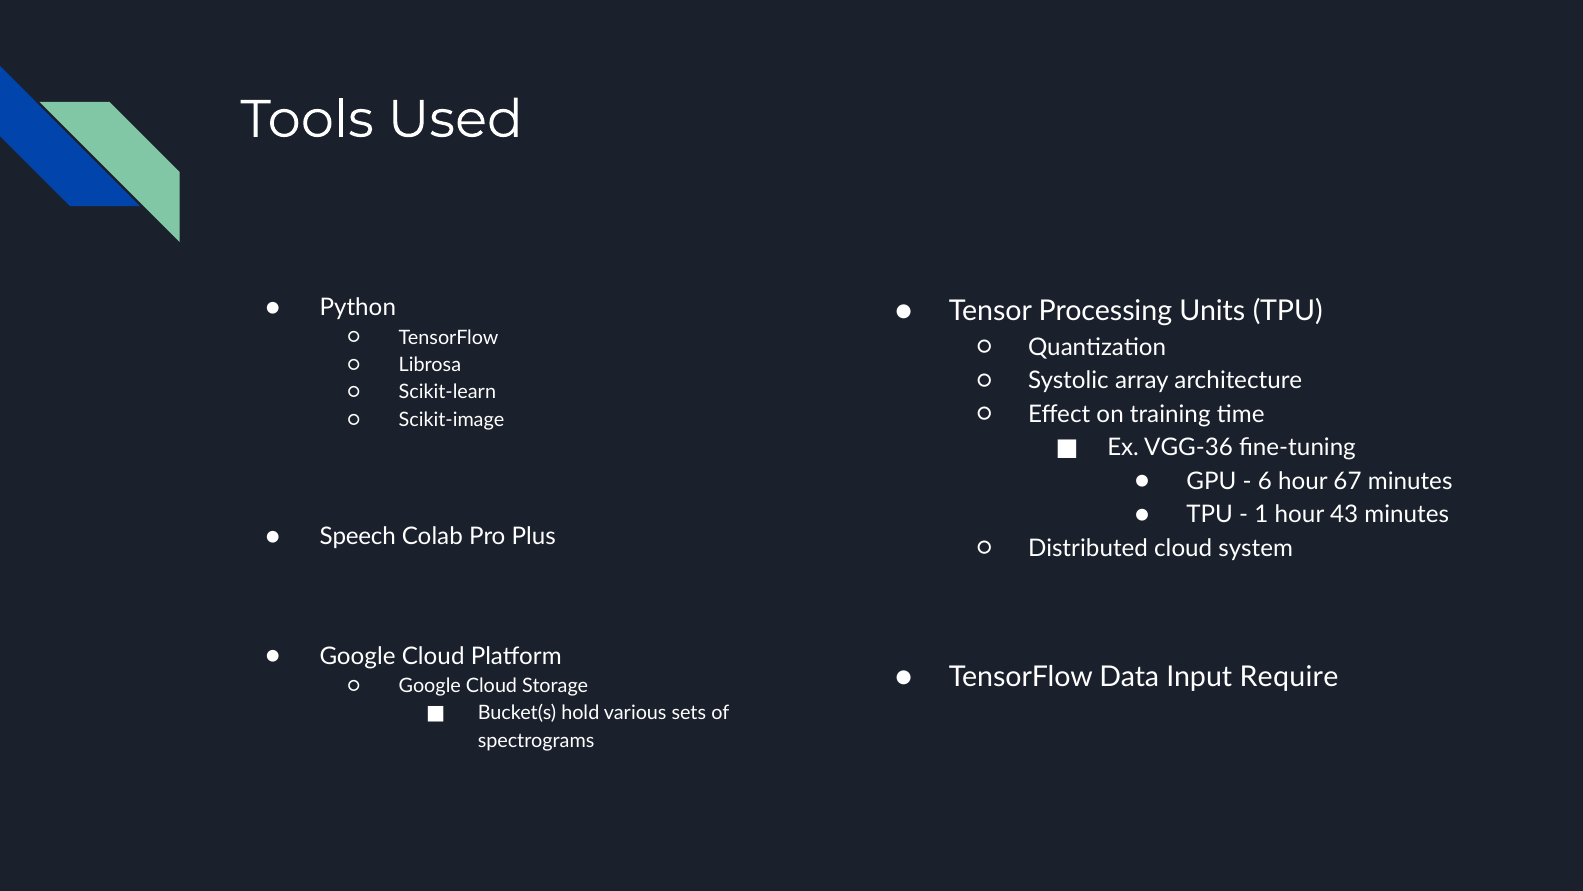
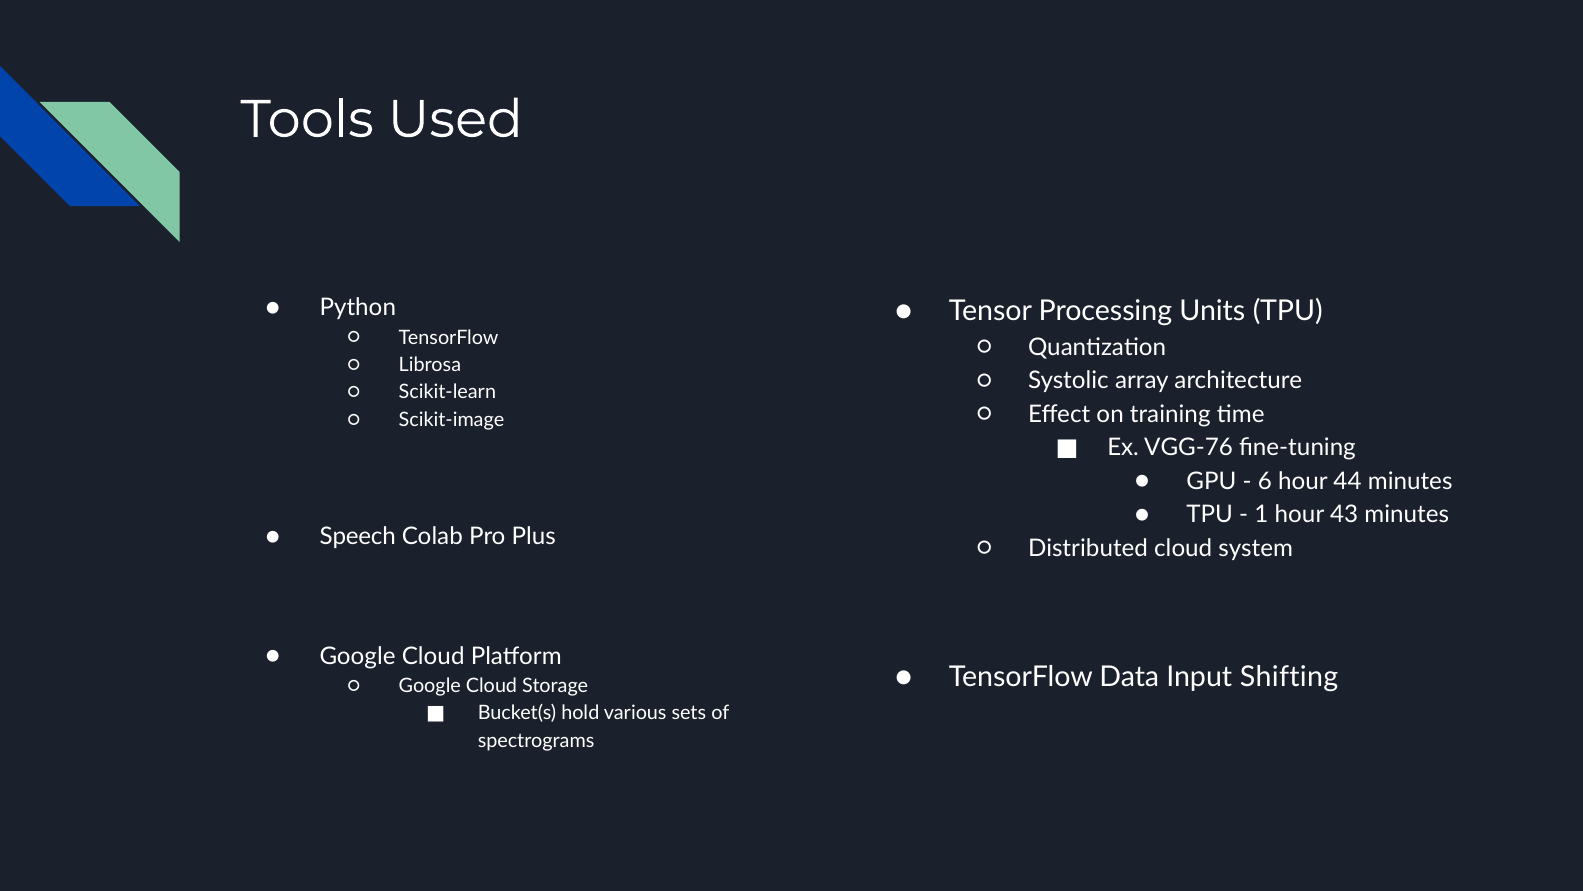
VGG-36: VGG-36 -> VGG-76
67: 67 -> 44
Require: Require -> Shifting
